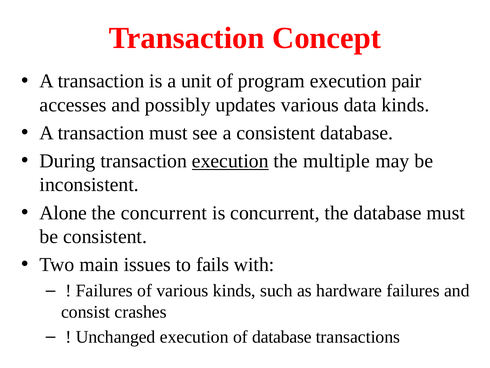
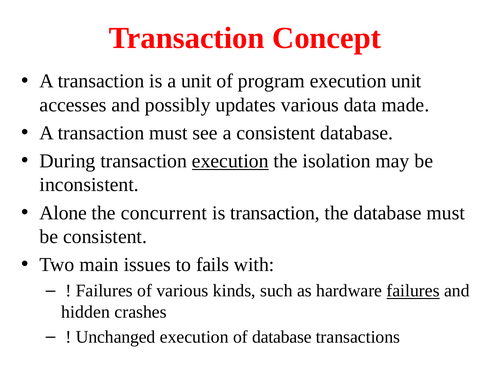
execution pair: pair -> unit
data kinds: kinds -> made
multiple: multiple -> isolation
is concurrent: concurrent -> transaction
failures at (413, 290) underline: none -> present
consist: consist -> hidden
